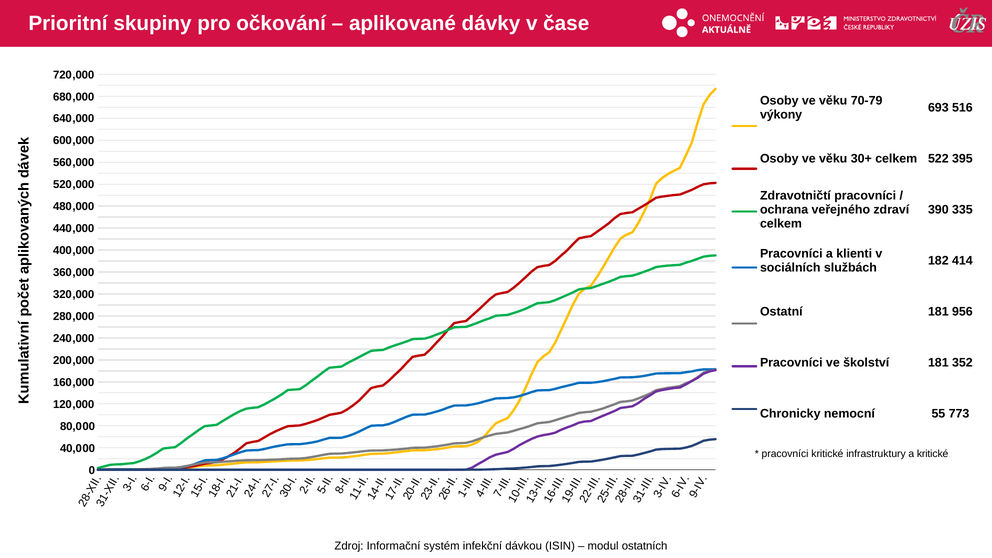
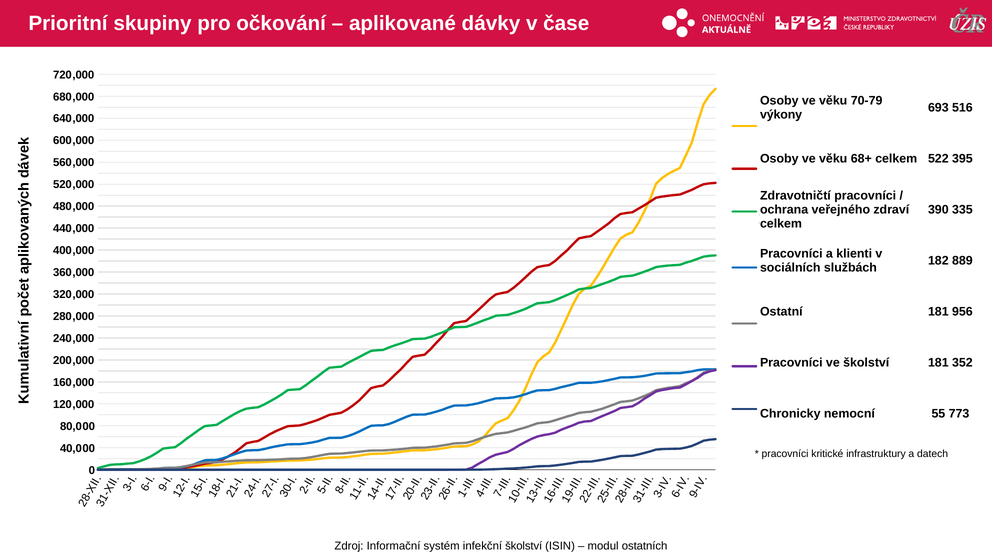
30+: 30+ -> 68+
414: 414 -> 889
a kritické: kritické -> datech
infekční dávkou: dávkou -> školství
